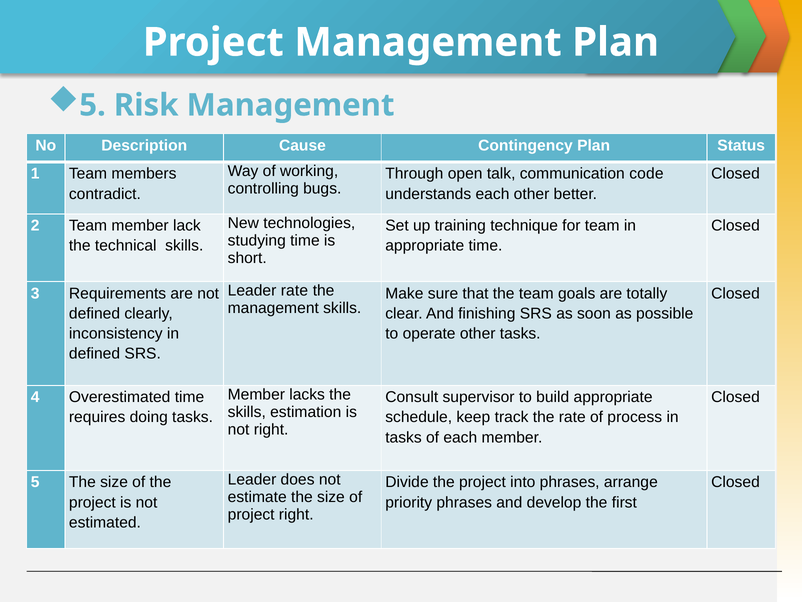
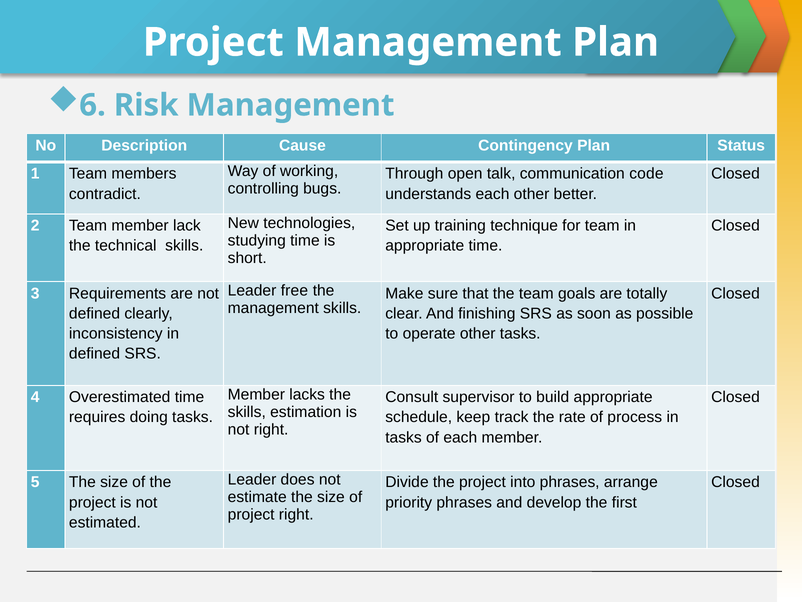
5 at (93, 105): 5 -> 6
Leader rate: rate -> free
